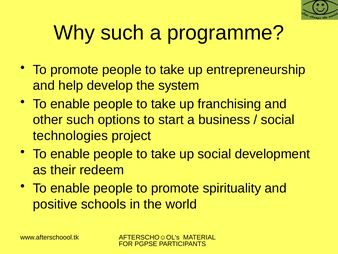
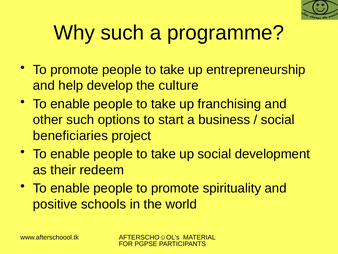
system: system -> culture
technologies: technologies -> beneficiaries
